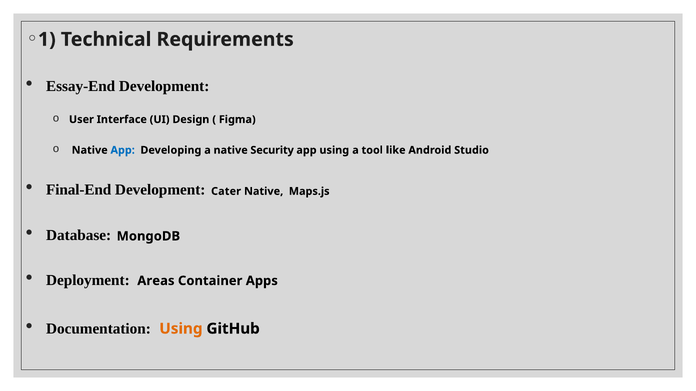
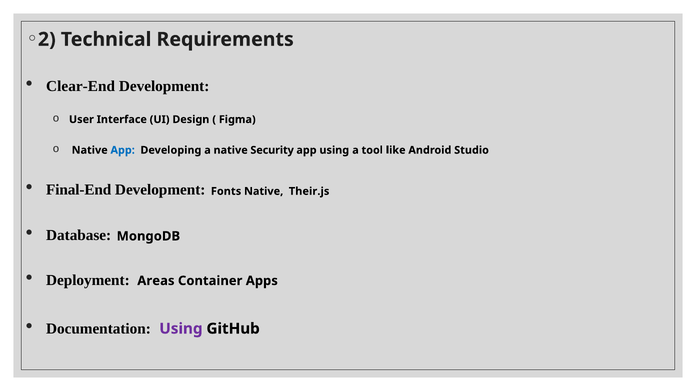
1: 1 -> 2
Essay-End: Essay-End -> Clear-End
Cater: Cater -> Fonts
Maps.js: Maps.js -> Their.js
Using at (181, 329) colour: orange -> purple
